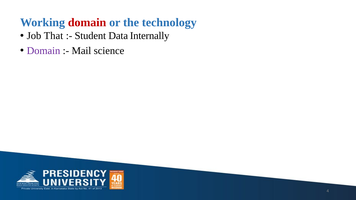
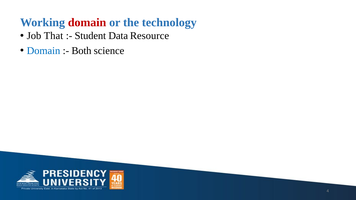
Internally: Internally -> Resource
Domain at (44, 51) colour: purple -> blue
Mail: Mail -> Both
